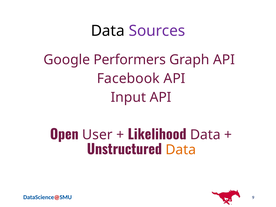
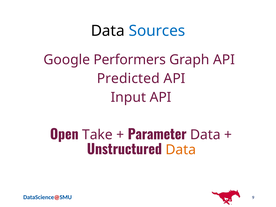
Sources colour: purple -> blue
Facebook: Facebook -> Predicted
User: User -> Take
Likelihood: Likelihood -> Parameter
